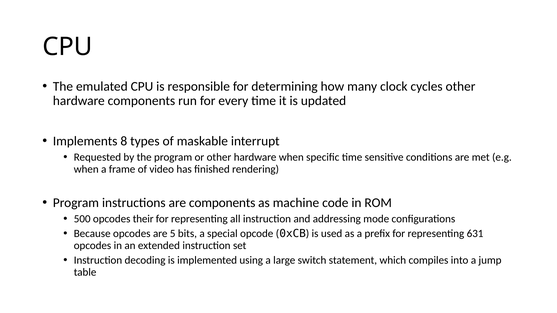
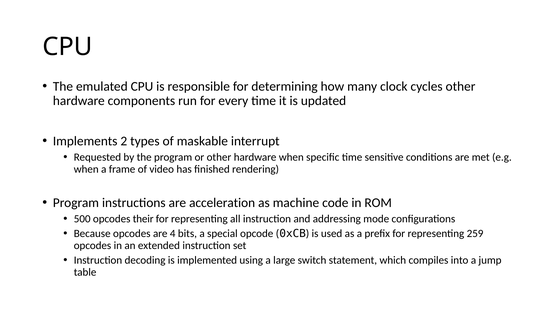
8: 8 -> 2
are components: components -> acceleration
5: 5 -> 4
631: 631 -> 259
